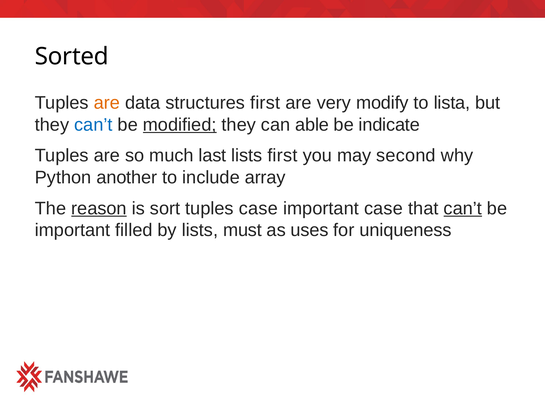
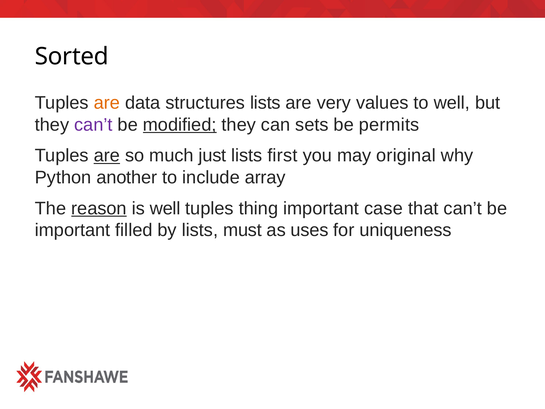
structures first: first -> lists
modify: modify -> values
to lista: lista -> well
can’t at (93, 125) colour: blue -> purple
able: able -> sets
indicate: indicate -> permits
are at (107, 156) underline: none -> present
last: last -> just
second: second -> original
is sort: sort -> well
tuples case: case -> thing
can’t at (463, 208) underline: present -> none
